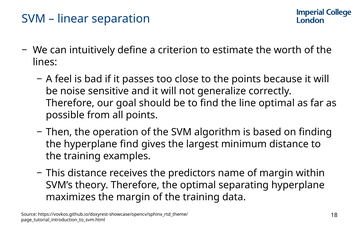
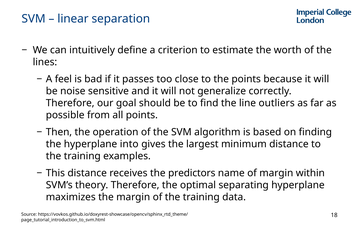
line optimal: optimal -> outliers
hyperplane find: find -> into
